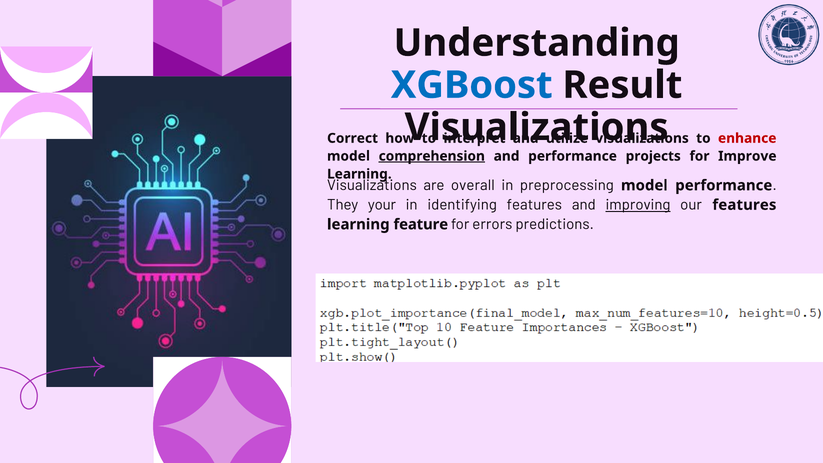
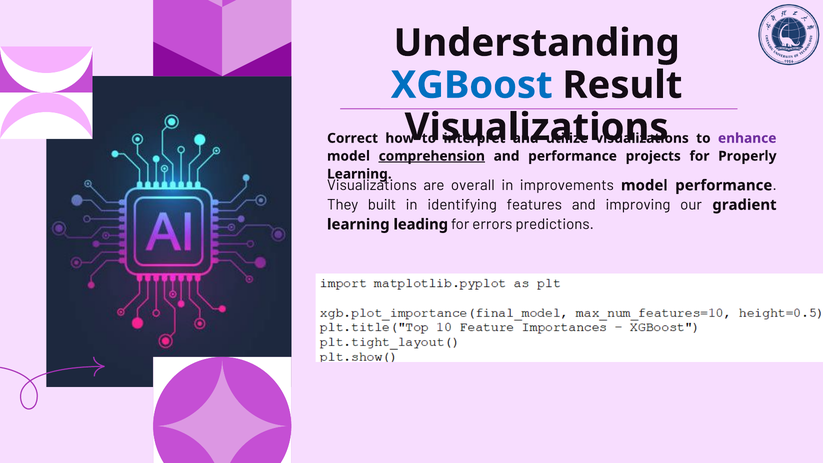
enhance colour: red -> purple
Improve: Improve -> Properly
preprocessing: preprocessing -> improvements
your: your -> built
improving underline: present -> none
our features: features -> gradient
feature: feature -> leading
